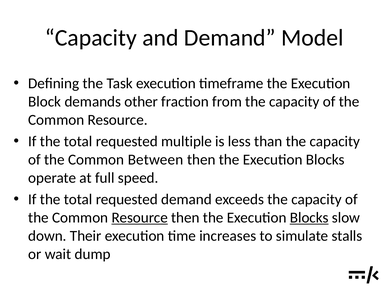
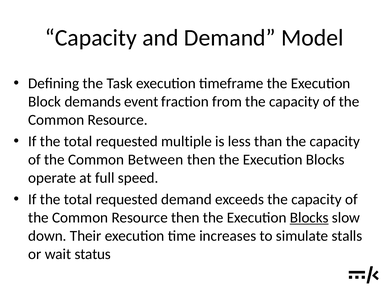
other: other -> event
Resource at (140, 217) underline: present -> none
dump: dump -> status
